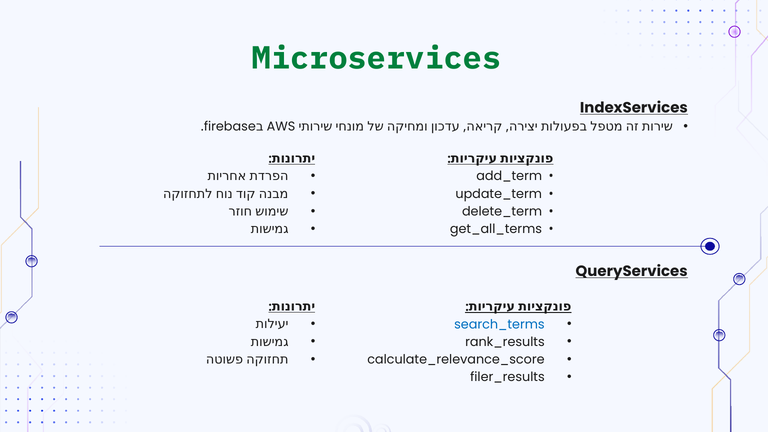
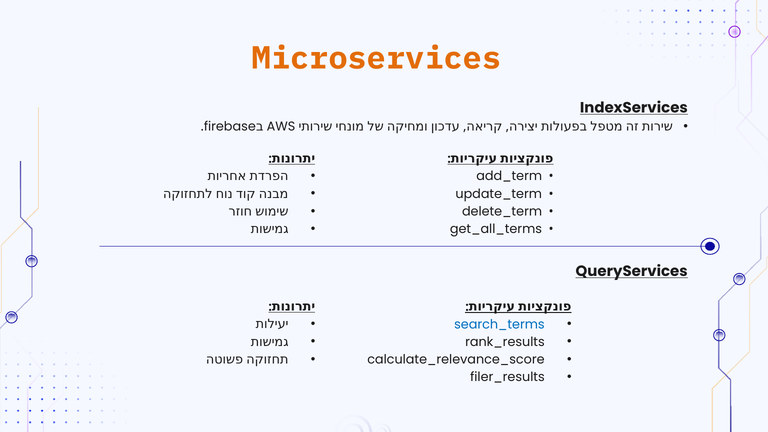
Microservices colour: green -> orange
